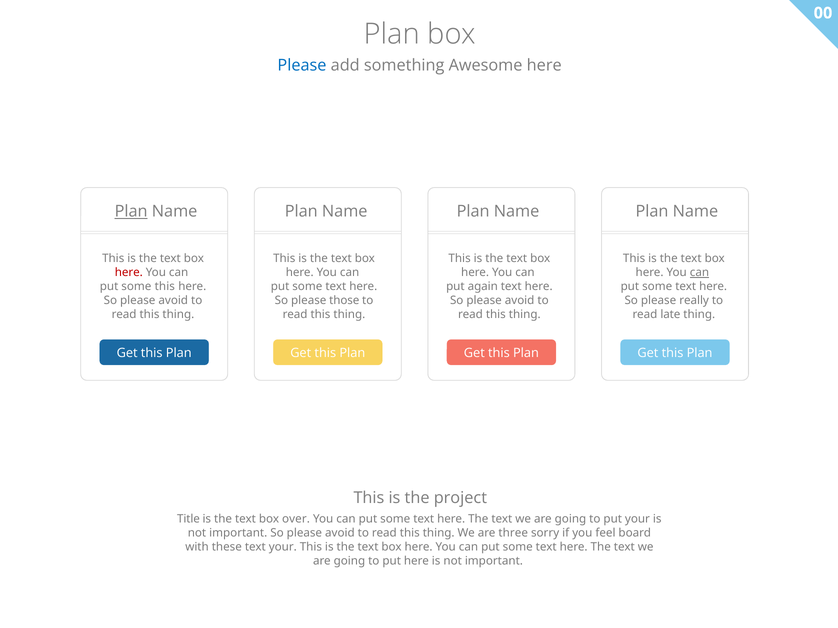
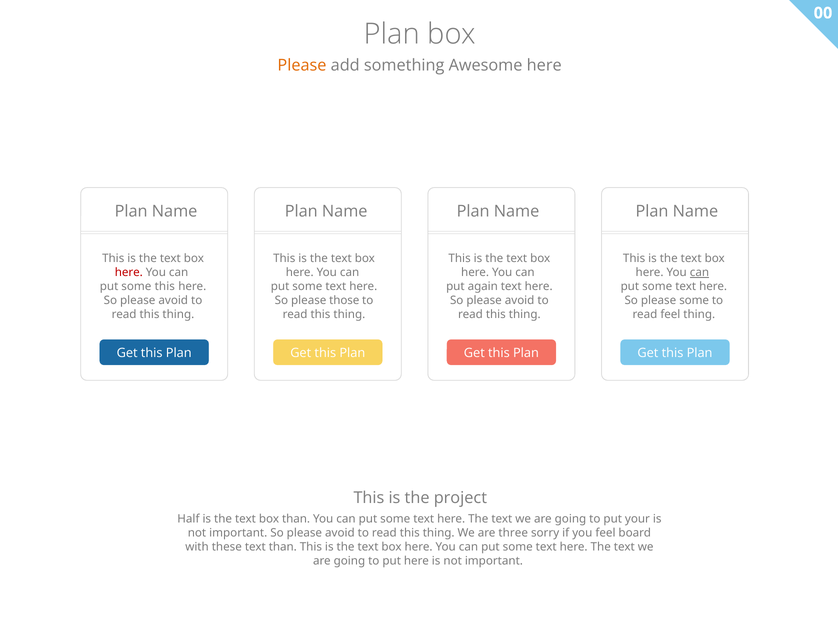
Please at (302, 65) colour: blue -> orange
Plan at (131, 211) underline: present -> none
please really: really -> some
read late: late -> feel
Title: Title -> Half
box over: over -> than
text your: your -> than
